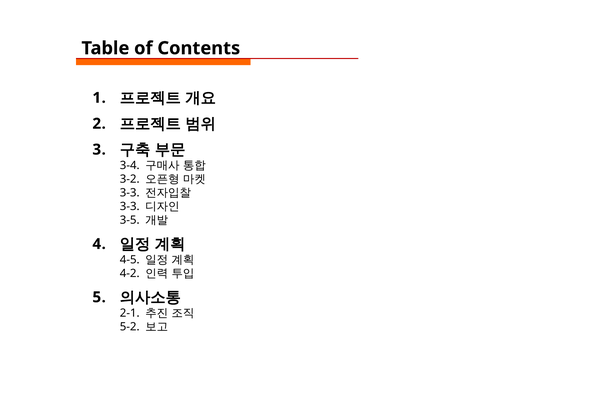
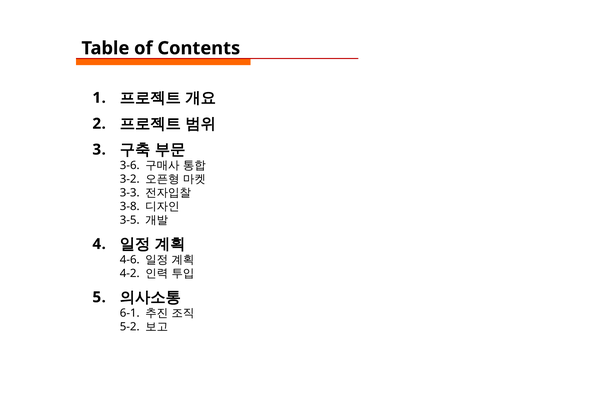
3-4: 3-4 -> 3-6
3-3 at (130, 206): 3-3 -> 3-8
4-5: 4-5 -> 4-6
2-1: 2-1 -> 6-1
